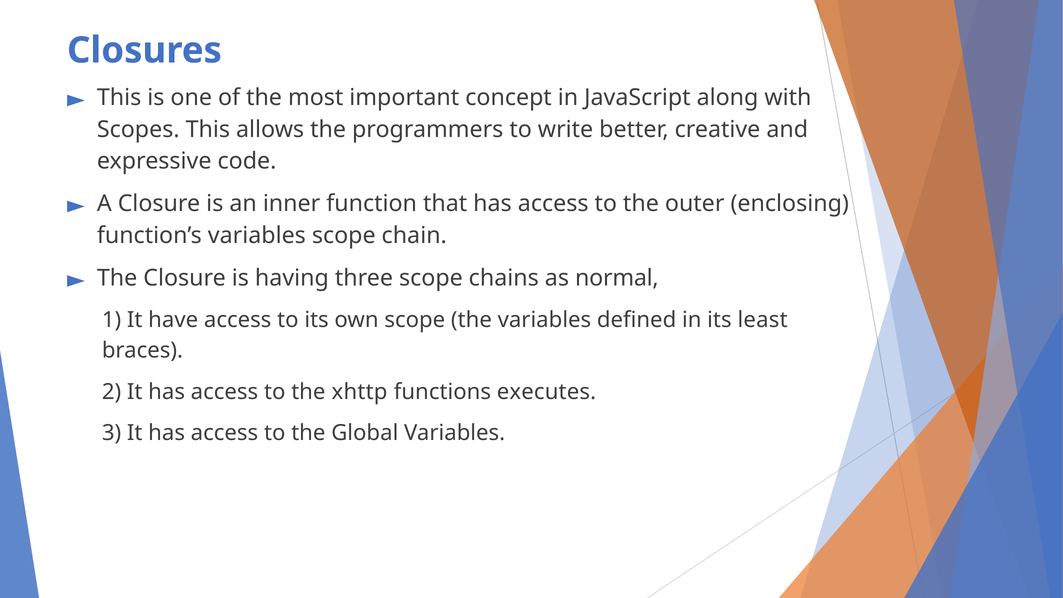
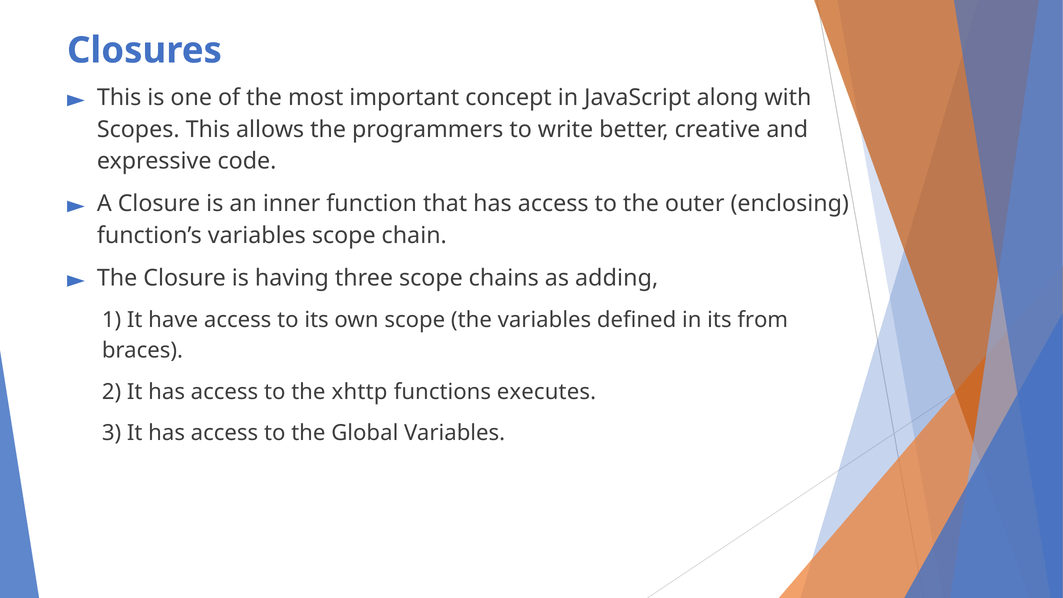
normal: normal -> adding
least: least -> from
